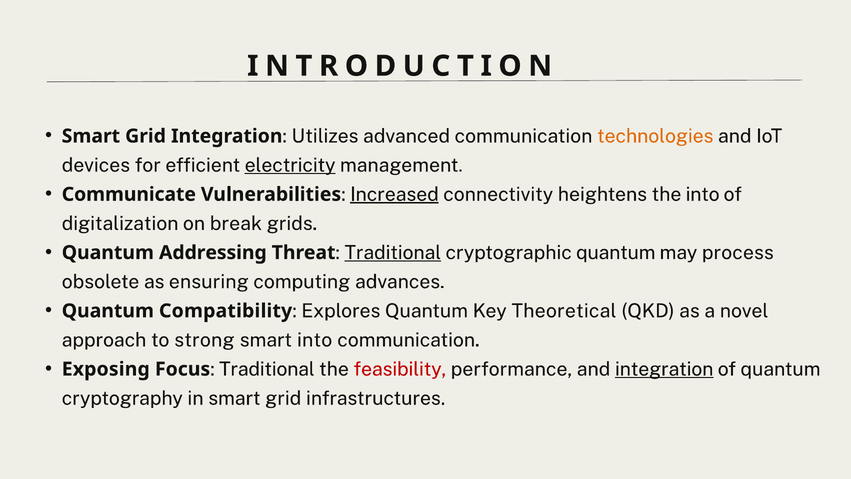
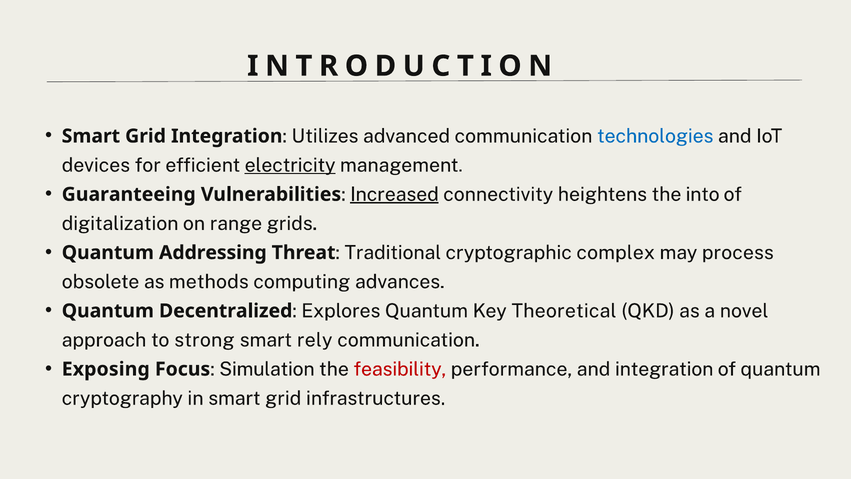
technologies colour: orange -> blue
Communicate: Communicate -> Guaranteeing
break: break -> range
Traditional at (393, 253) underline: present -> none
cryptographic quantum: quantum -> complex
ensuring: ensuring -> methods
Compatibility: Compatibility -> Decentralized
smart into: into -> rely
Traditional at (267, 369): Traditional -> Simulation
integration at (664, 369) underline: present -> none
